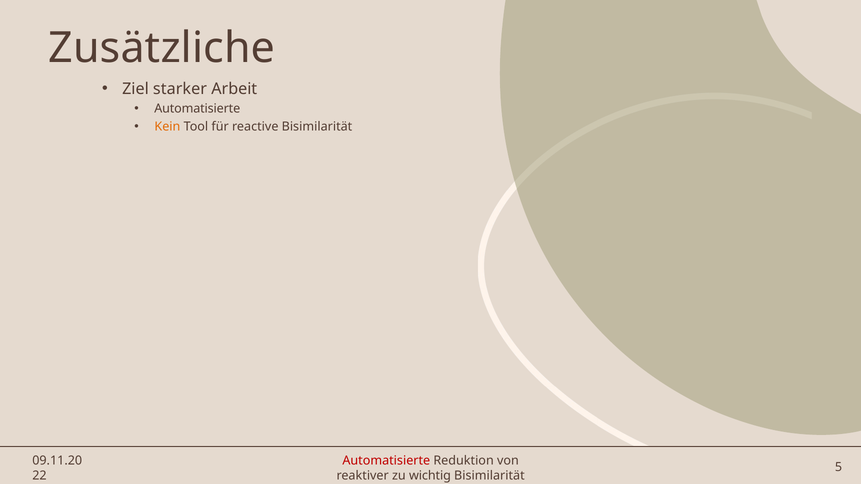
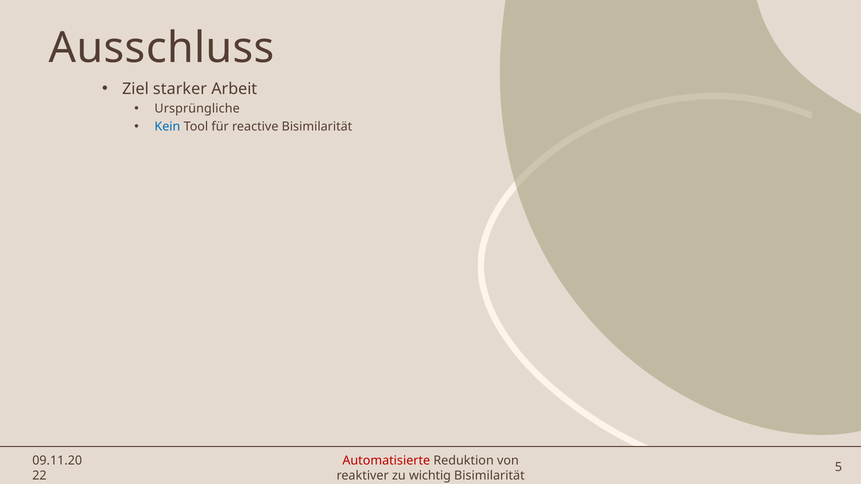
Zusätzliche: Zusätzliche -> Ausschluss
Automatisierte at (197, 109): Automatisierte -> Ursprüngliche
Kein colour: orange -> blue
